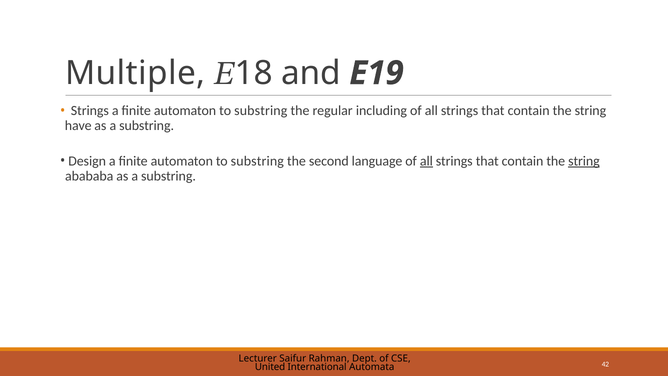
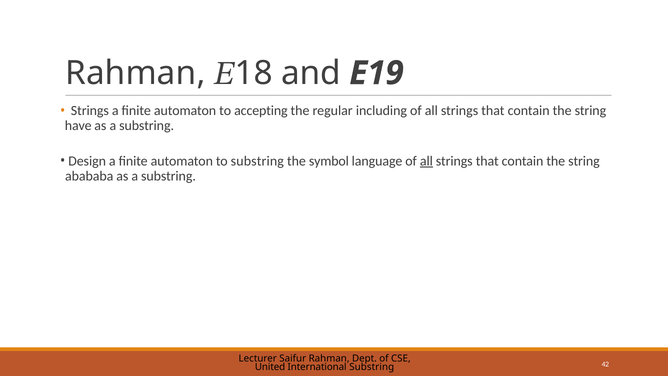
Multiple at (135, 73): Multiple -> Rahman
substring at (261, 111): substring -> accepting
second: second -> symbol
string at (584, 161) underline: present -> none
International Automata: Automata -> Substring
